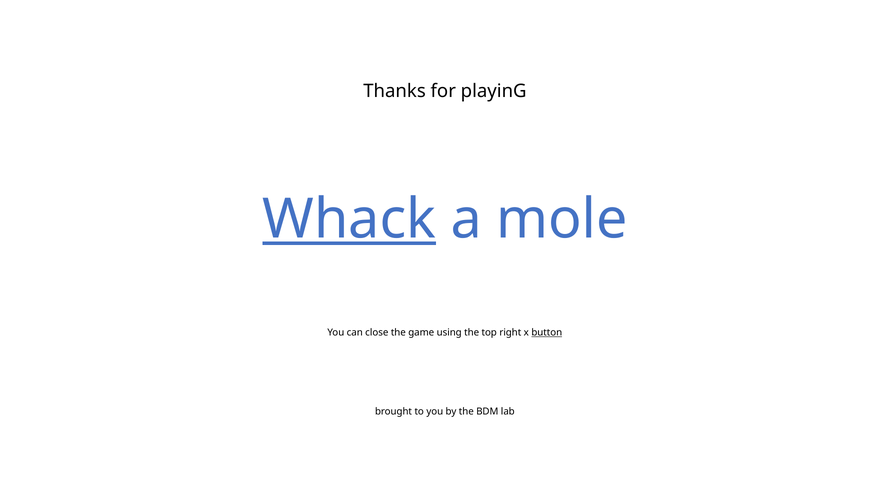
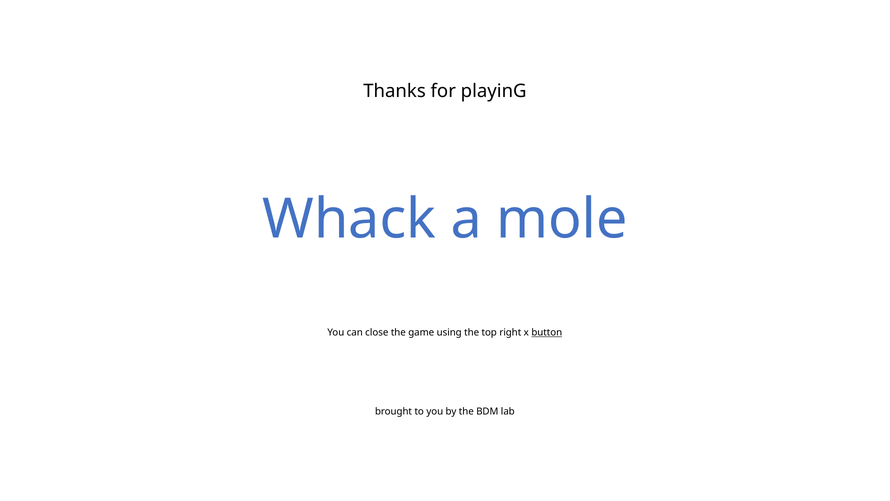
Whack underline: present -> none
